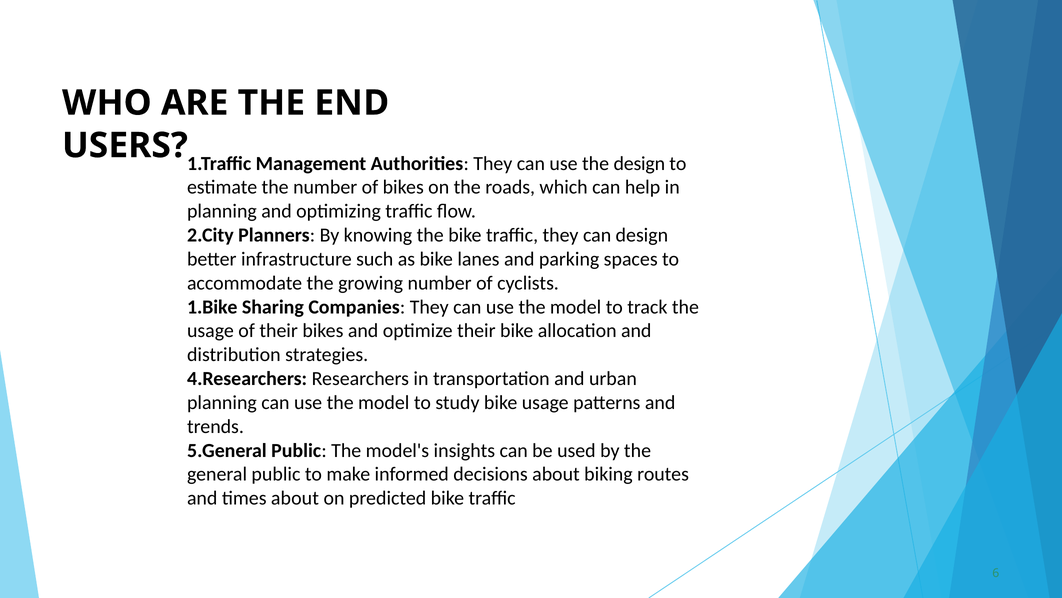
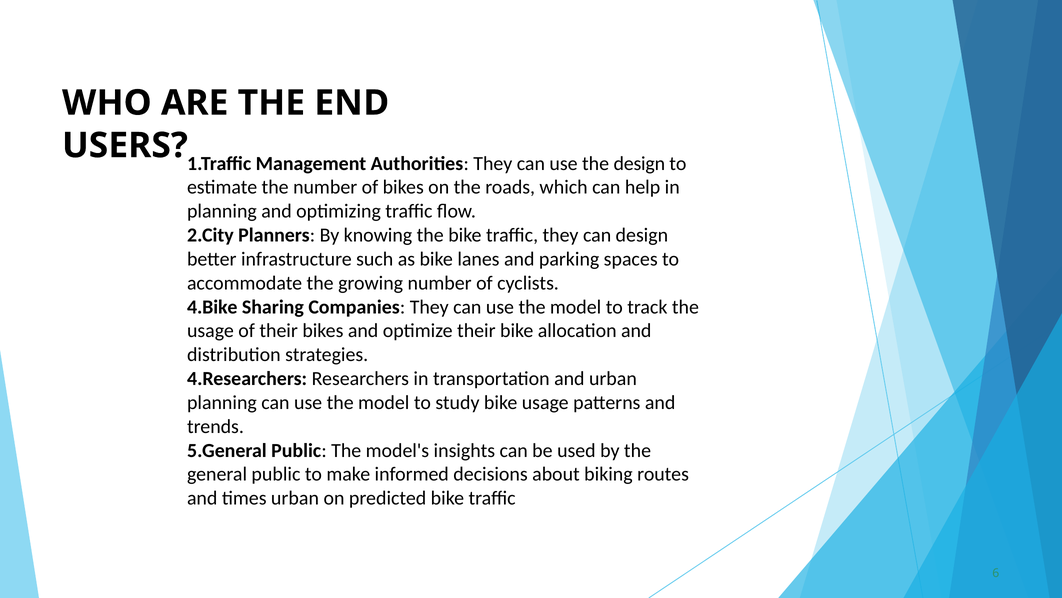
1.Bike: 1.Bike -> 4.Bike
times about: about -> urban
